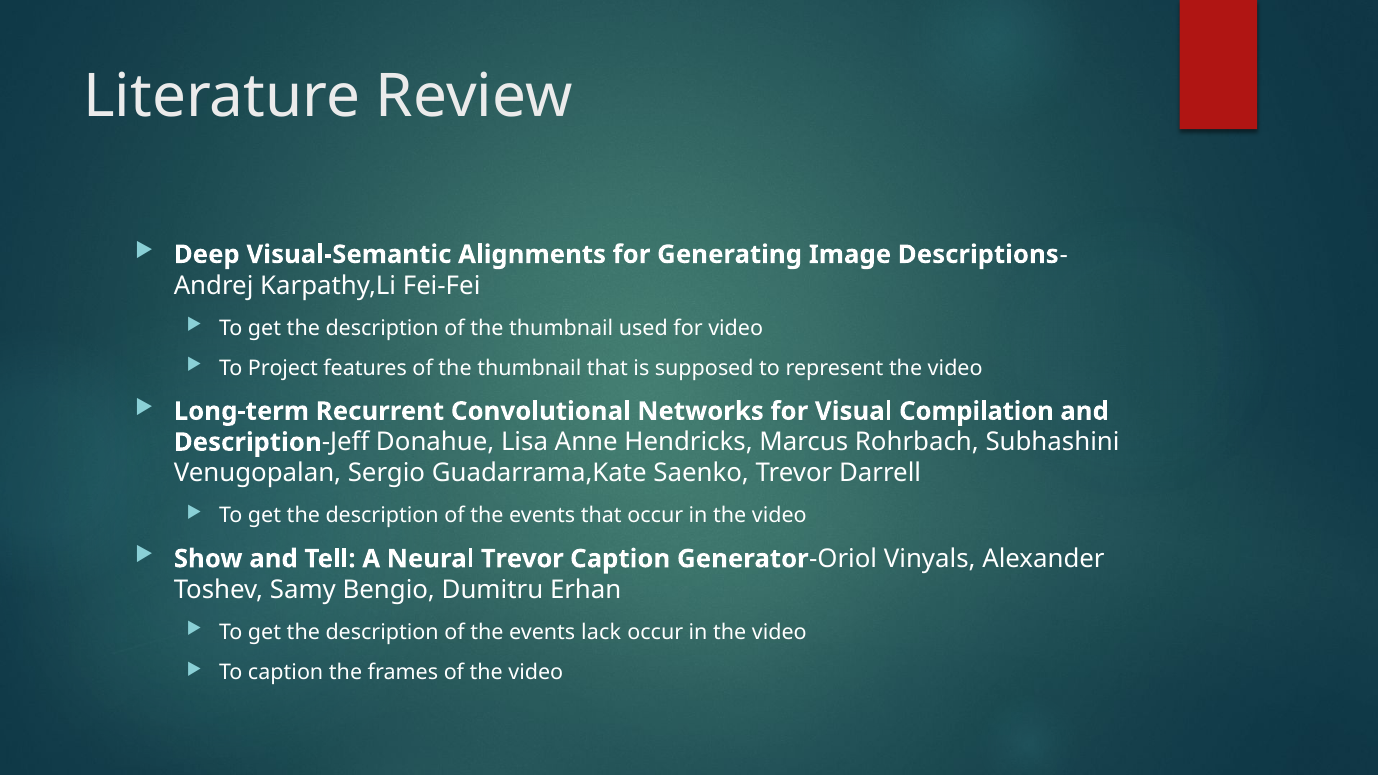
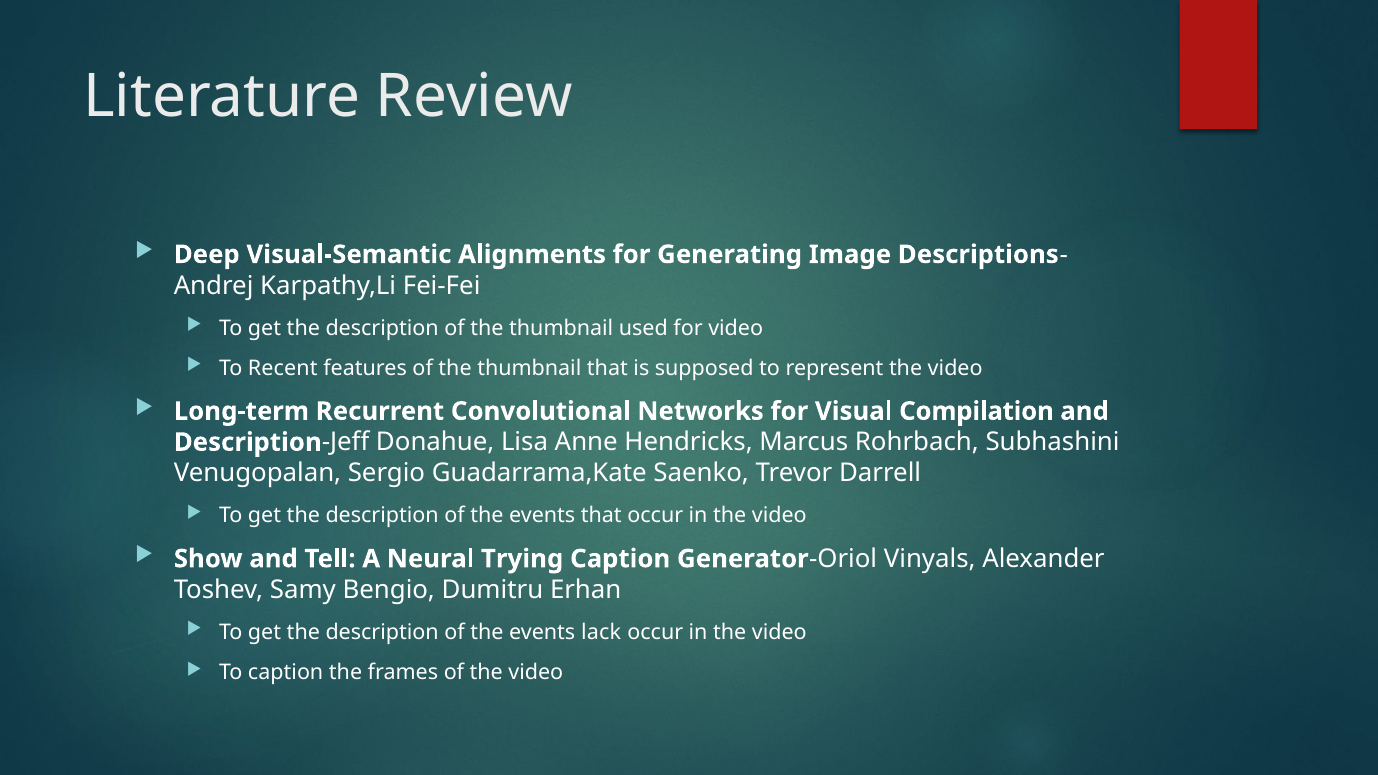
Project: Project -> Recent
Neural Trevor: Trevor -> Trying
